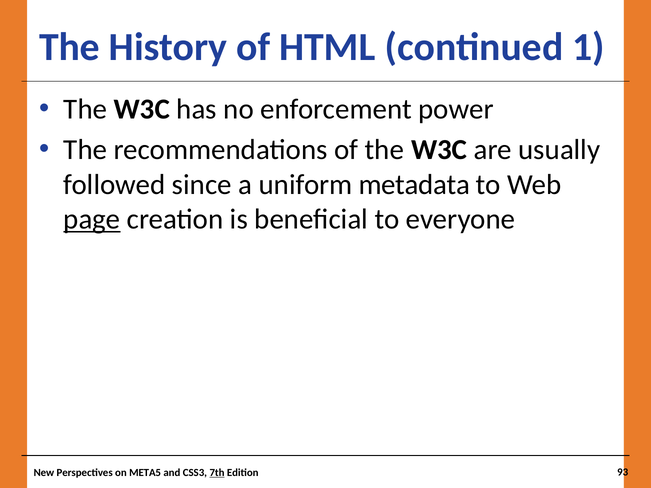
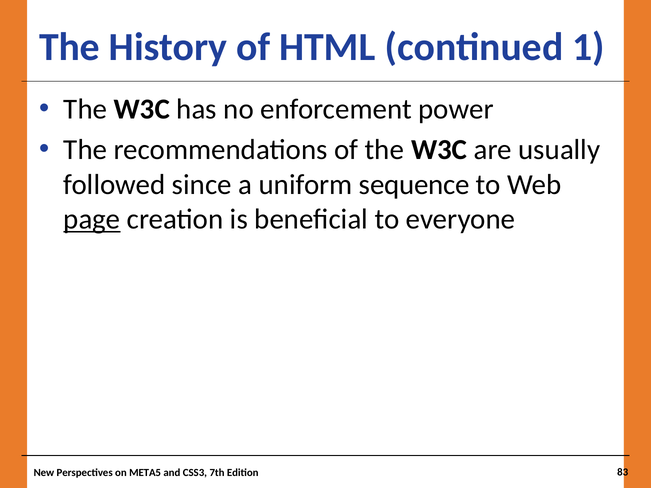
metadata: metadata -> sequence
7th underline: present -> none
93: 93 -> 83
